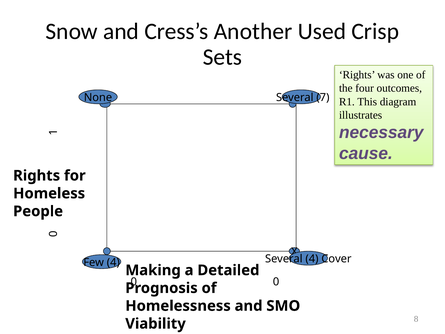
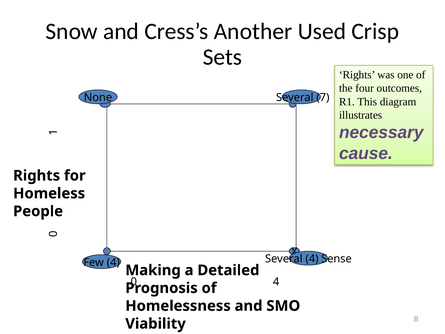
Cover: Cover -> Sense
0 at (276, 282): 0 -> 4
